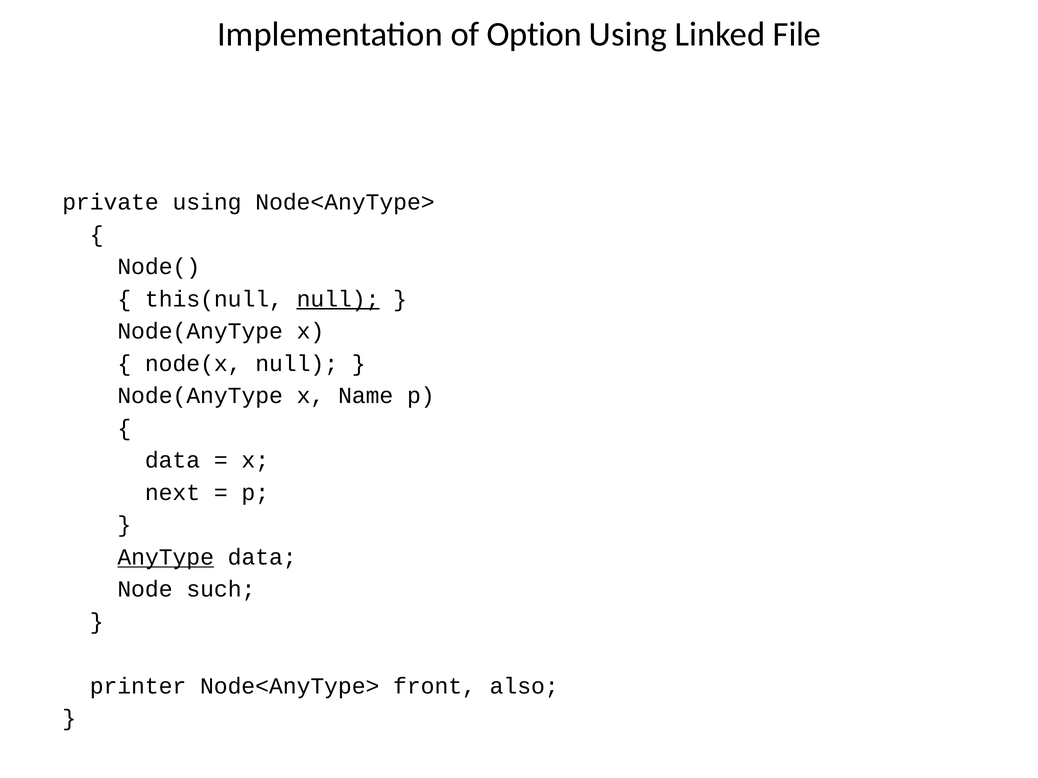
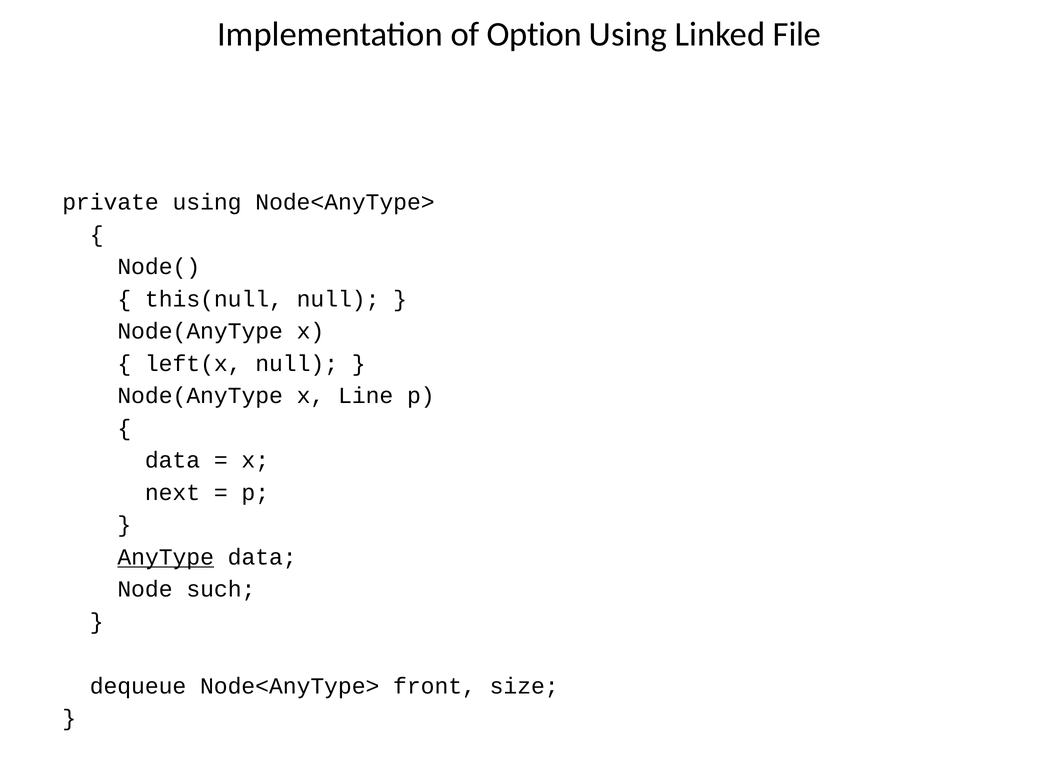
null at (338, 299) underline: present -> none
node(x: node(x -> left(x
Name: Name -> Line
printer: printer -> dequeue
also: also -> size
